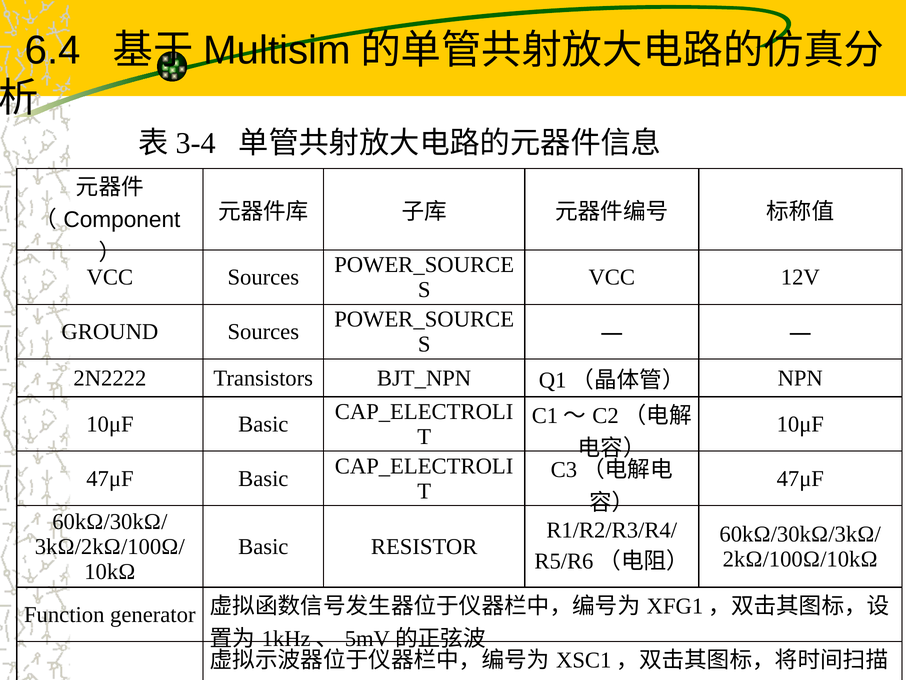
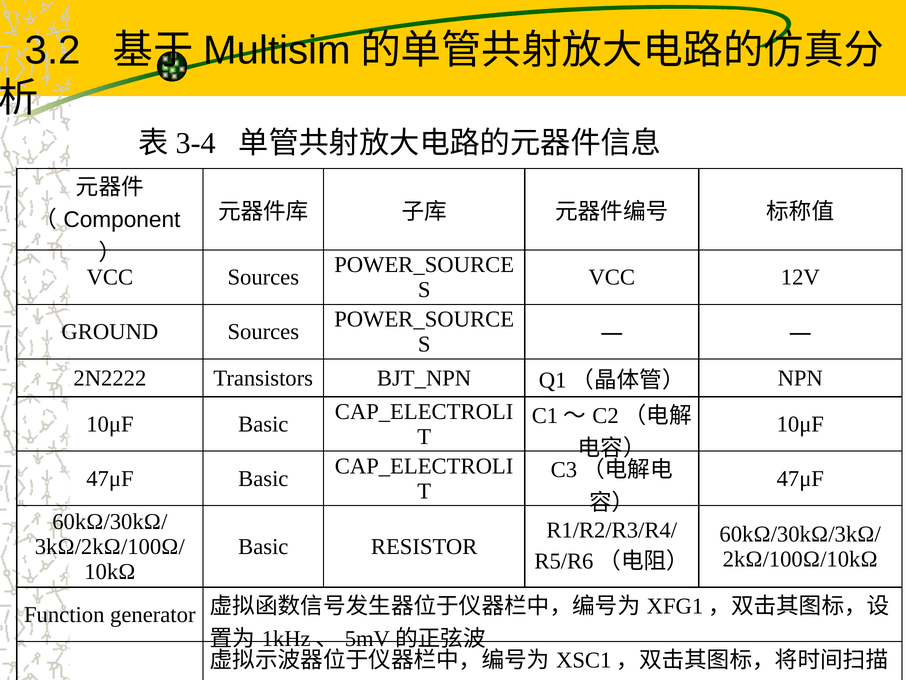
6.4: 6.4 -> 3.2
